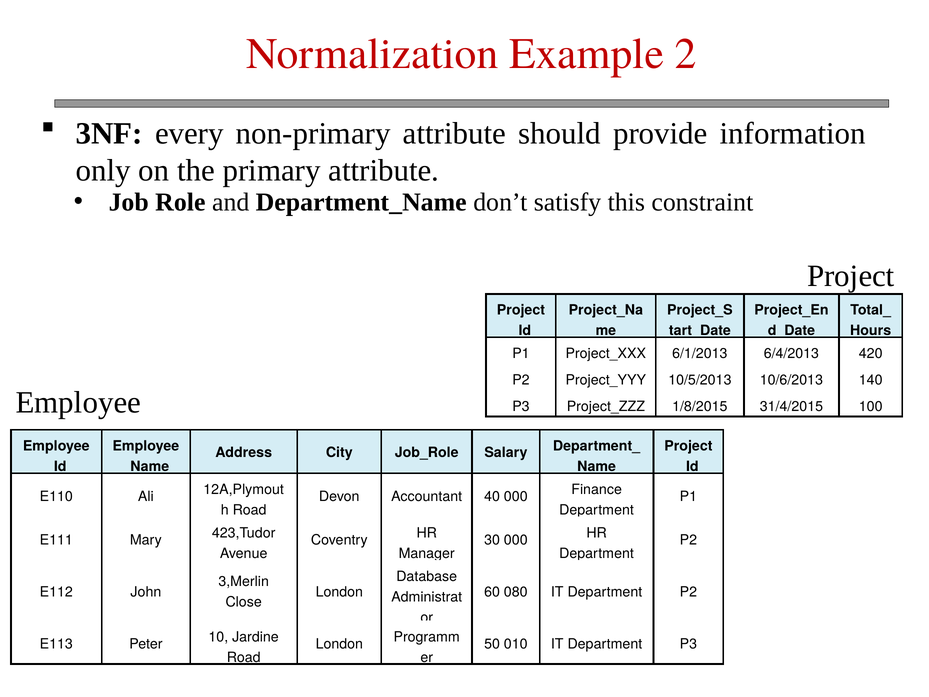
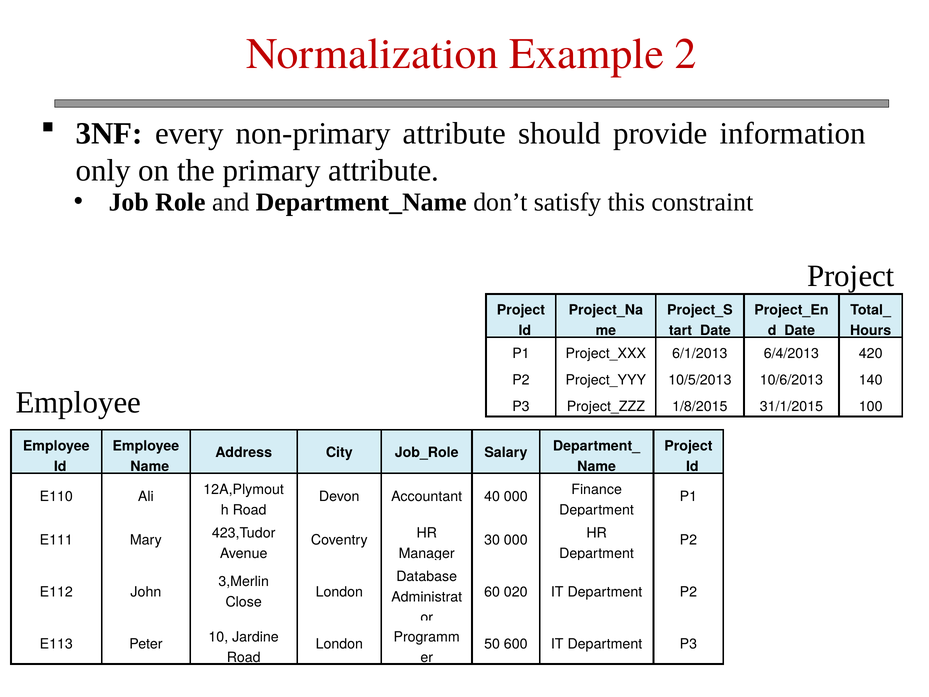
31/4/2015: 31/4/2015 -> 31/1/2015
080: 080 -> 020
010: 010 -> 600
